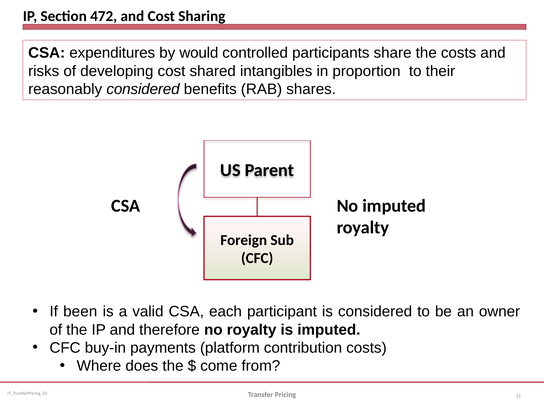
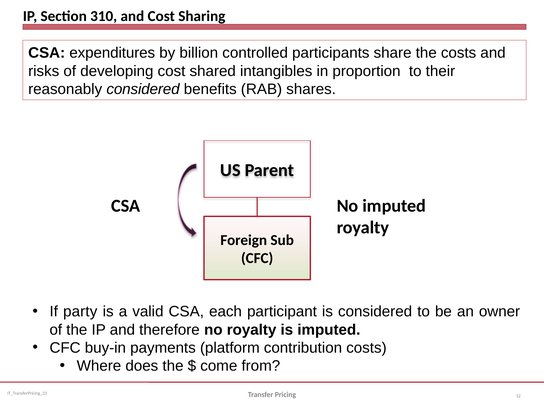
472: 472 -> 310
would: would -> billion
been: been -> party
